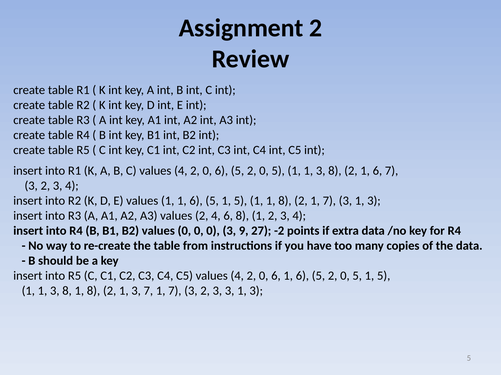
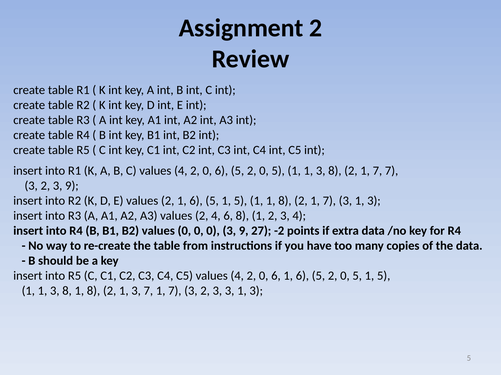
6 at (377, 171): 6 -> 7
3 2 3 4: 4 -> 9
E values 1: 1 -> 2
